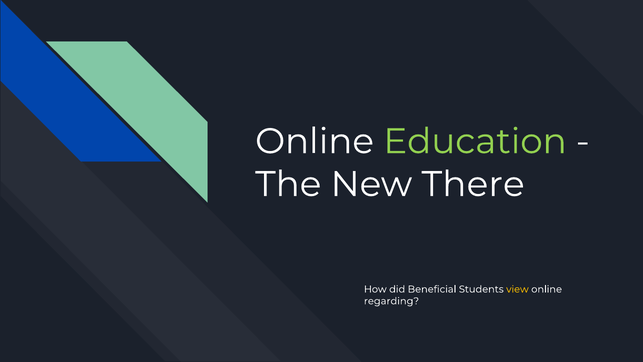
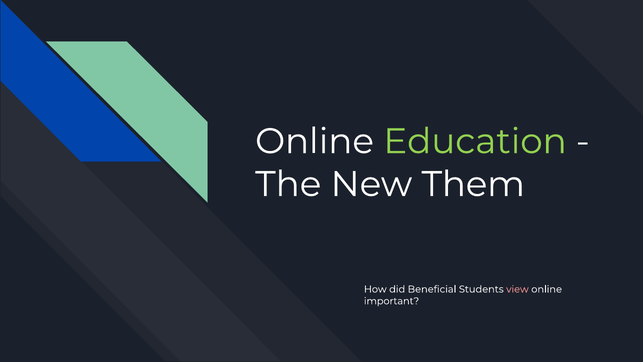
There: There -> Them
view colour: yellow -> pink
regarding: regarding -> important
